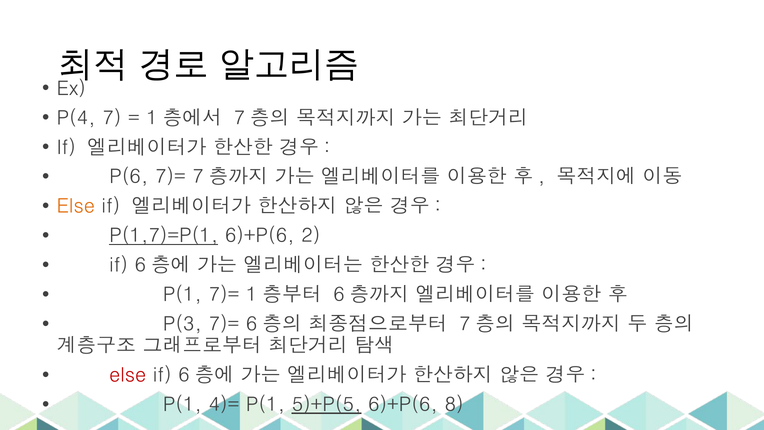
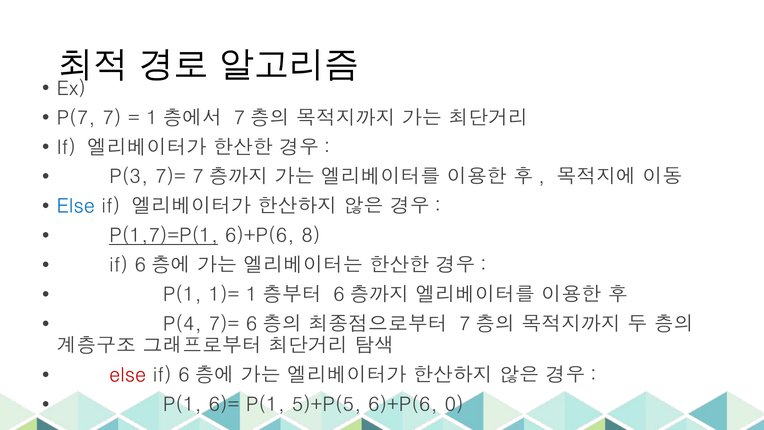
P(4: P(4 -> P(7
P(6: P(6 -> P(3
Else at (76, 206) colour: orange -> blue
2: 2 -> 8
P(1 7)=: 7)= -> 1)=
P(3: P(3 -> P(4
4)=: 4)= -> 6)=
5)+P(5 underline: present -> none
8: 8 -> 0
